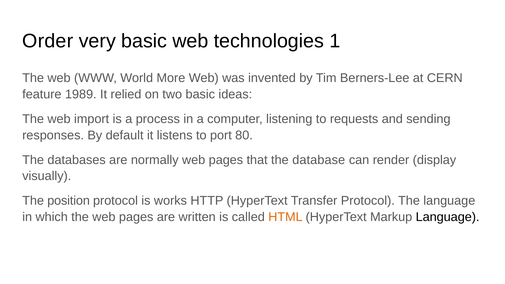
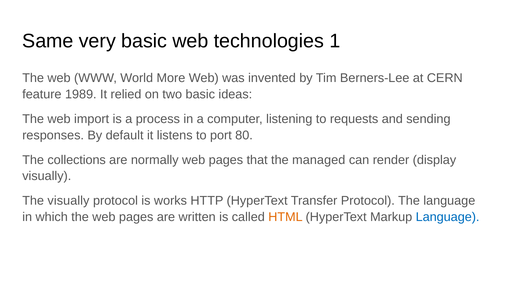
Order: Order -> Same
databases: databases -> collections
database: database -> managed
The position: position -> visually
Language at (448, 217) colour: black -> blue
